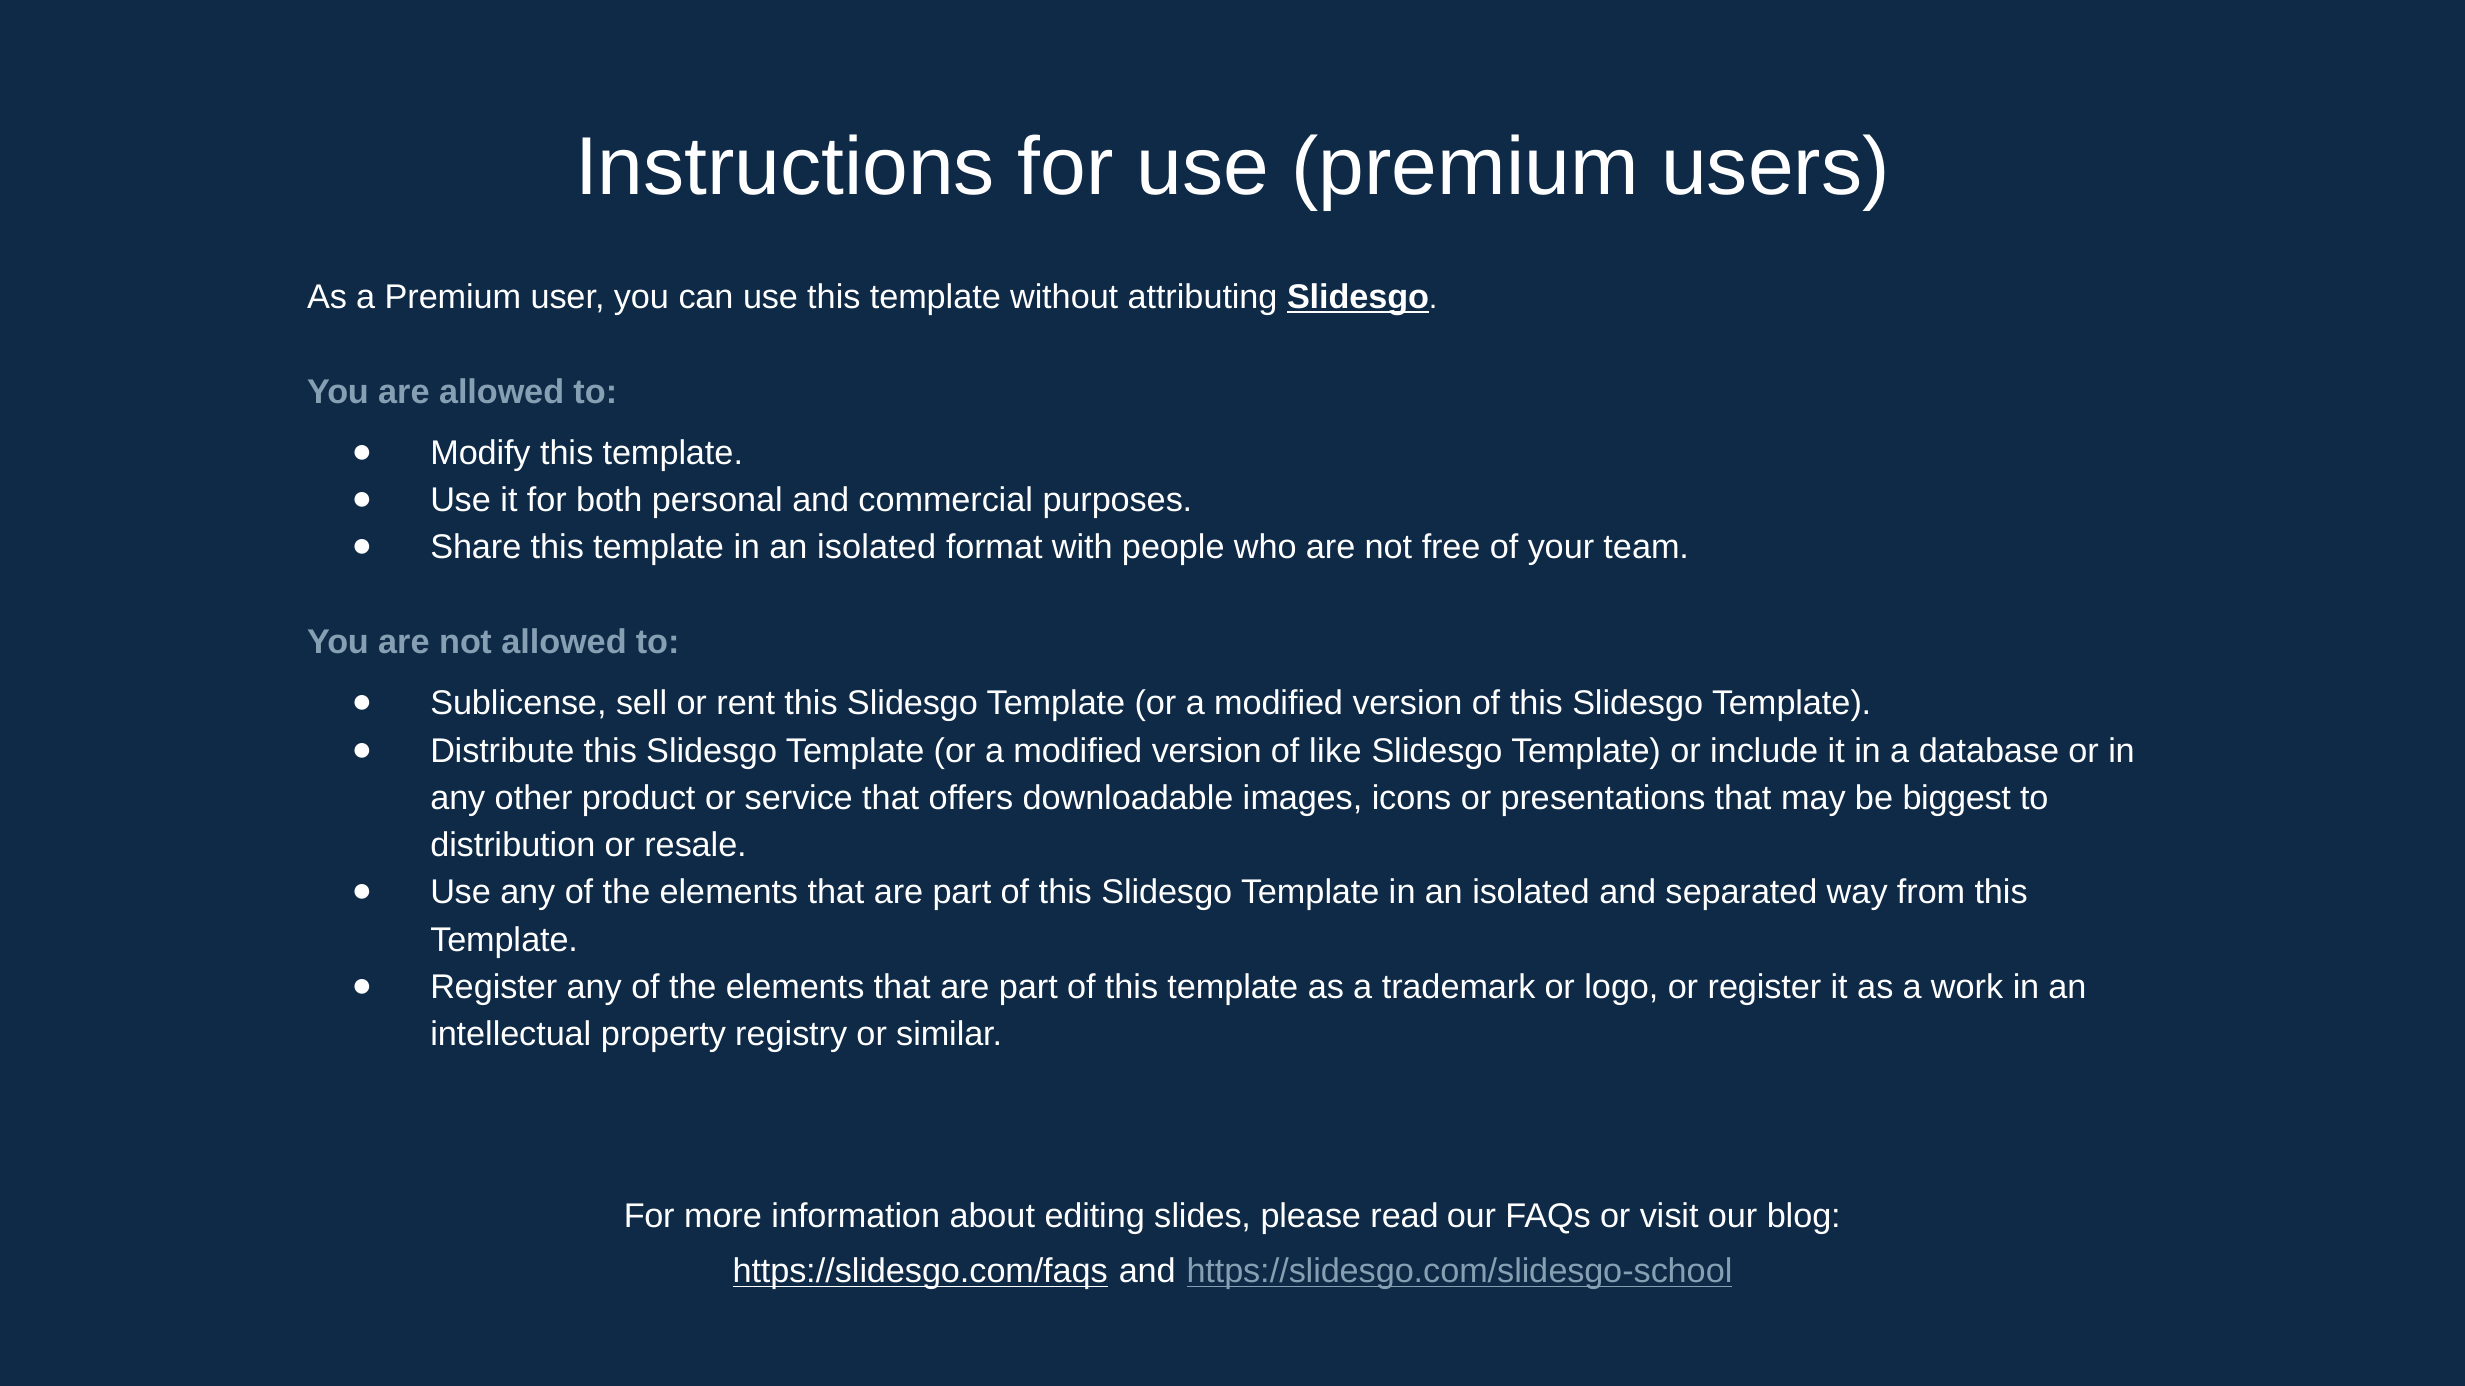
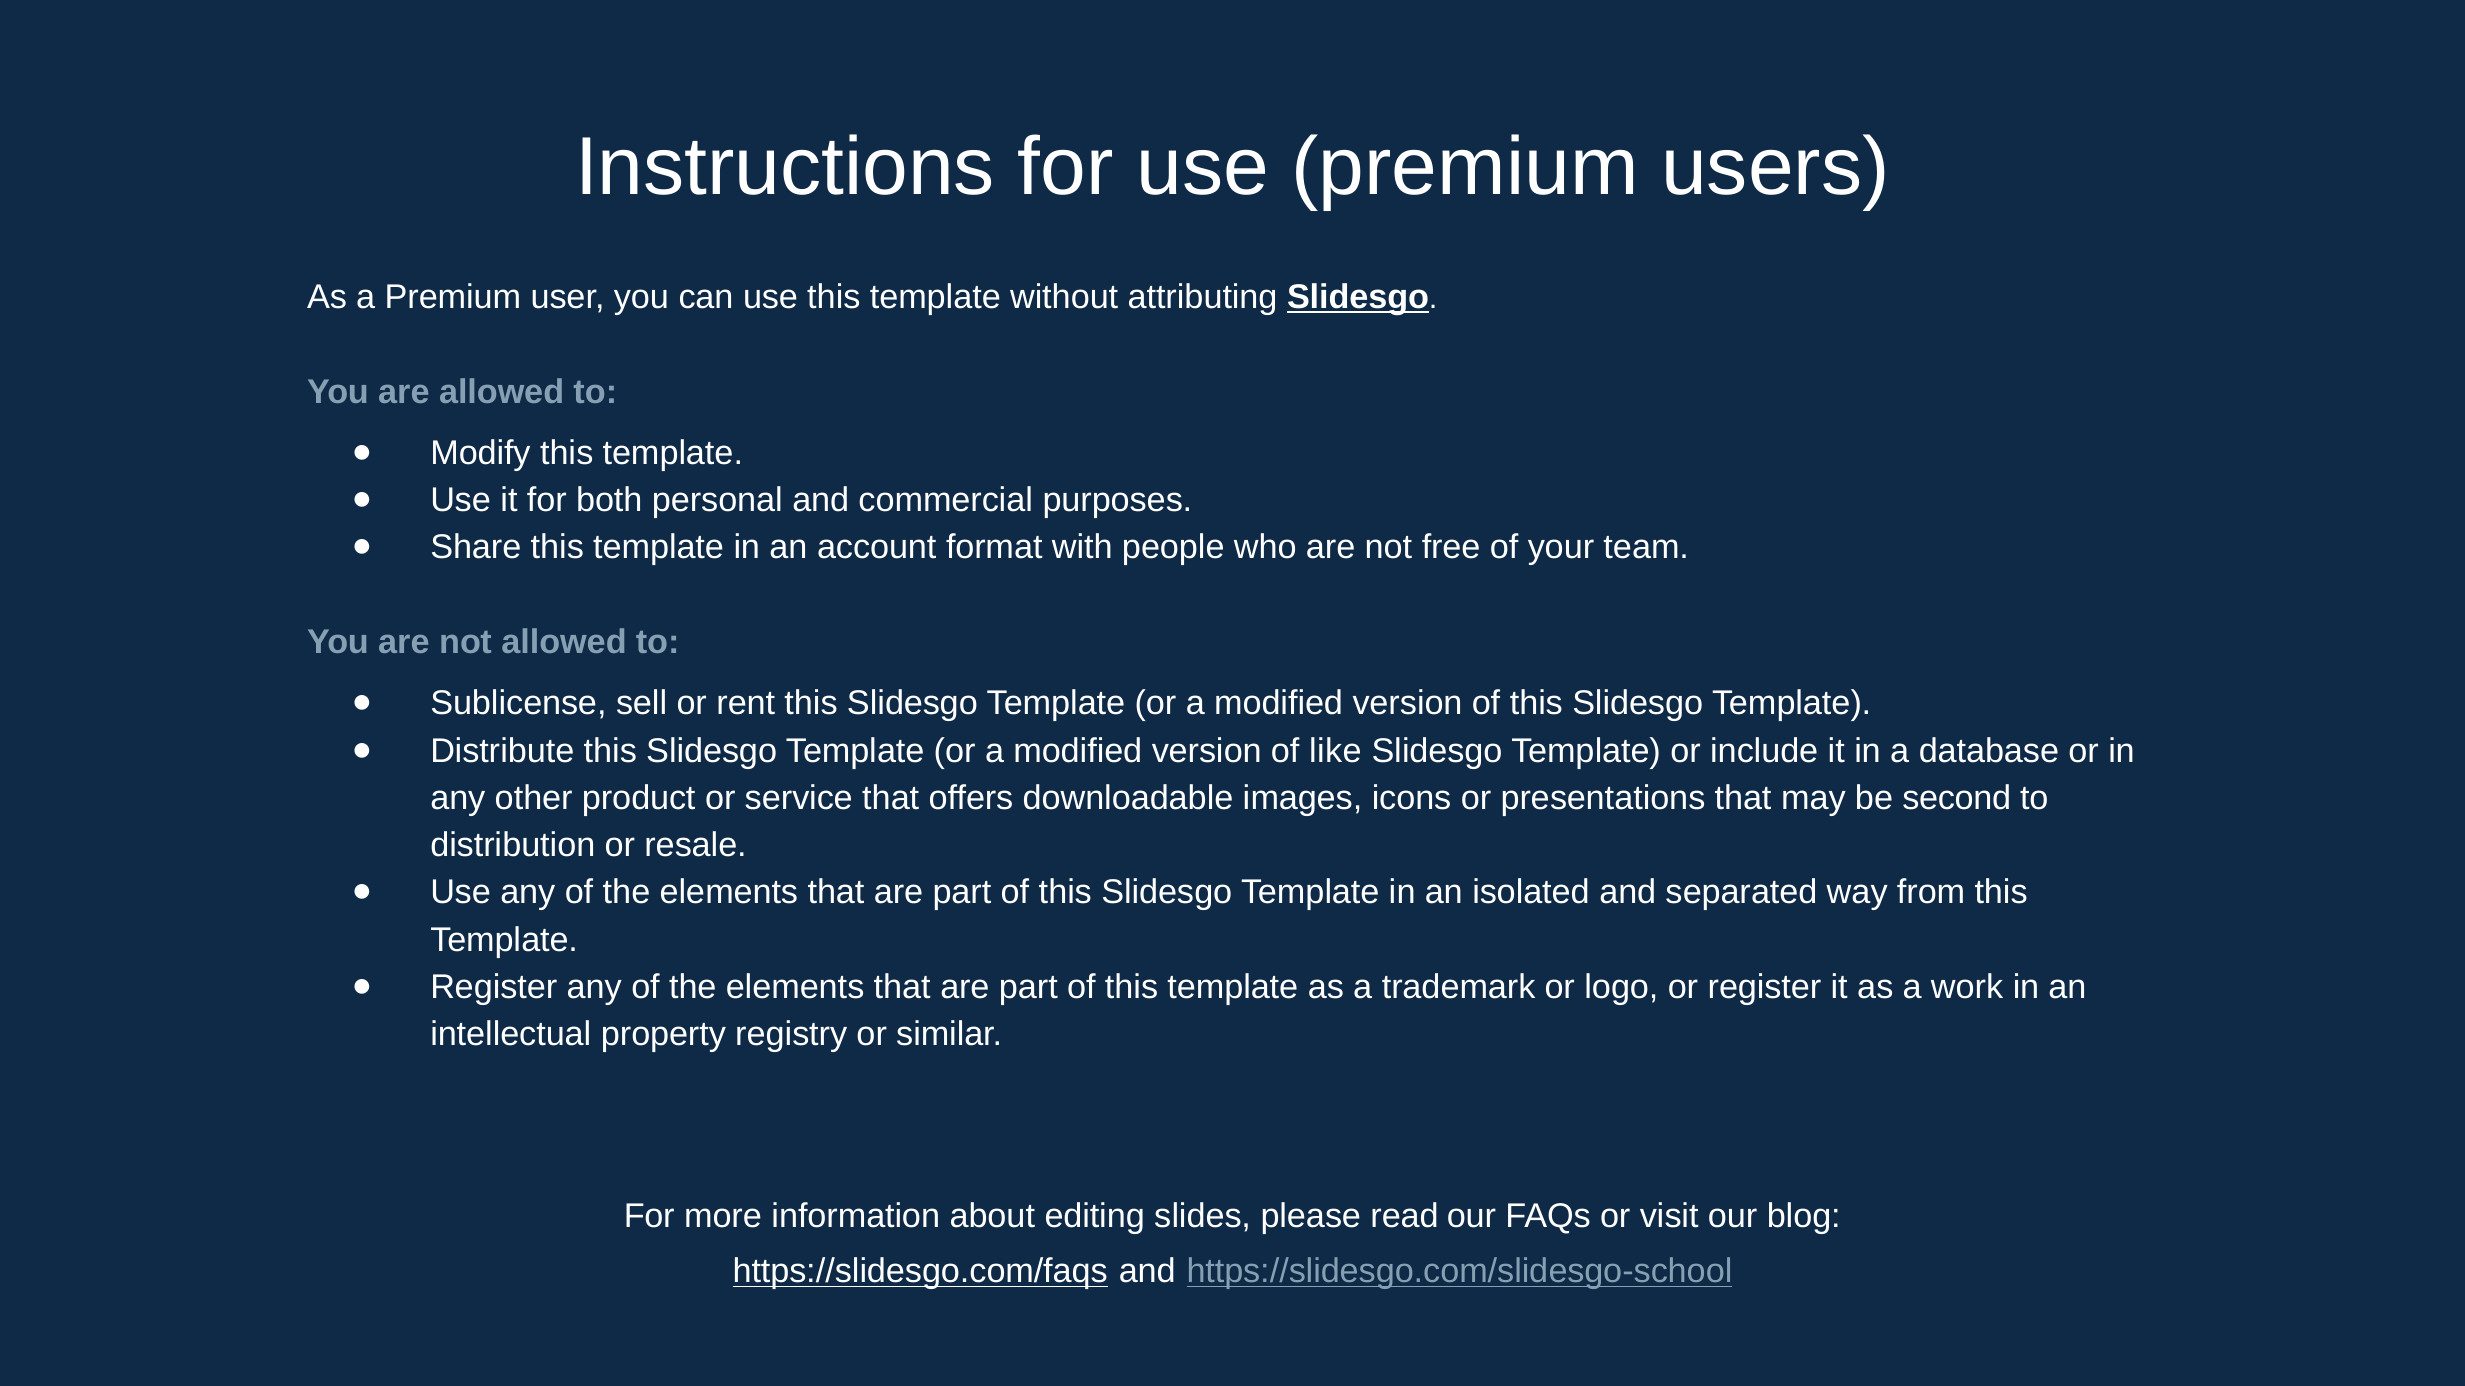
isolated at (877, 548): isolated -> account
biggest: biggest -> second
